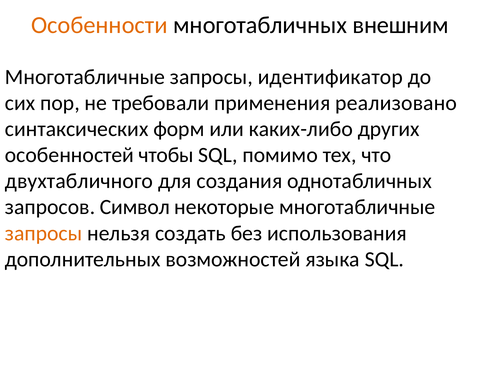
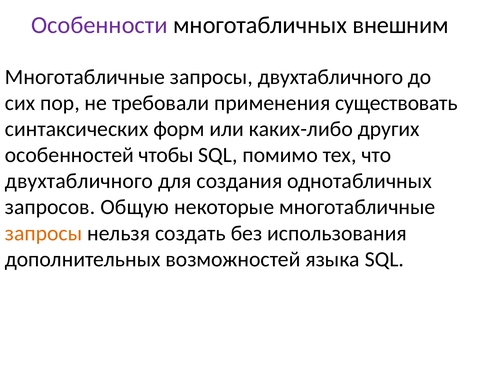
Особенности colour: orange -> purple
запросы идентификатор: идентификатор -> двухтабличного
реализовано: реализовано -> существовать
Символ: Символ -> Общую
